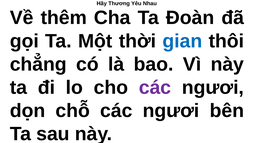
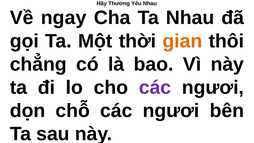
thêm: thêm -> ngay
Ta Đoàn: Đoàn -> Nhau
gian colour: blue -> orange
